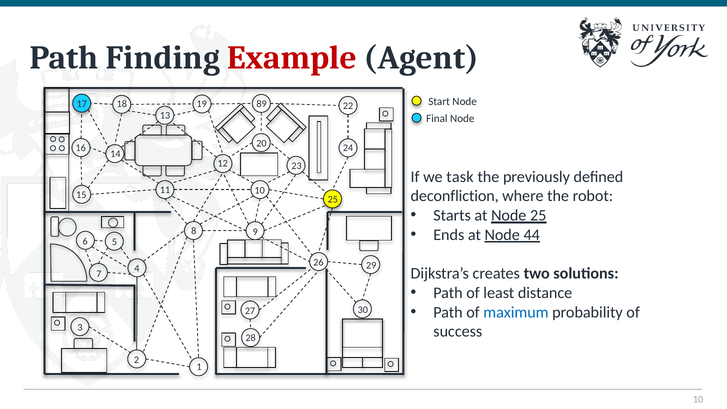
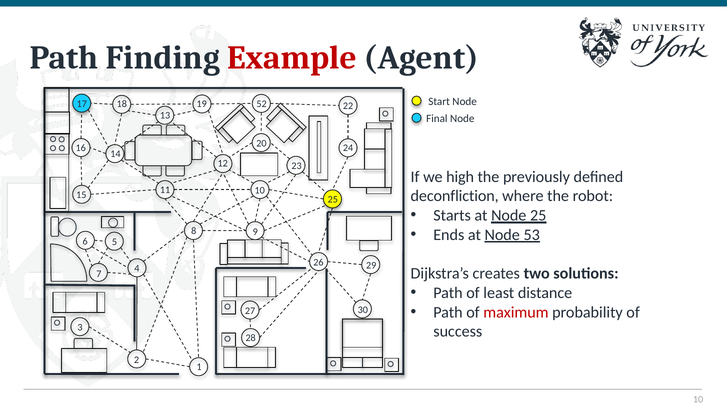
89: 89 -> 52
task: task -> high
44: 44 -> 53
maximum colour: blue -> red
